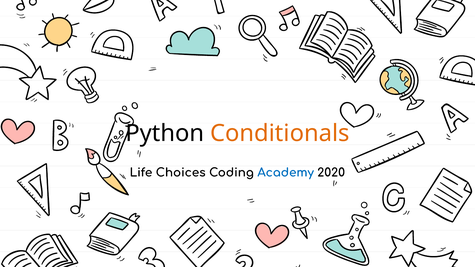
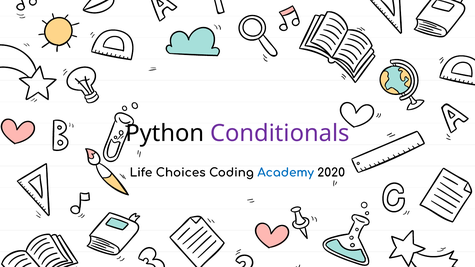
Conditionals colour: orange -> purple
